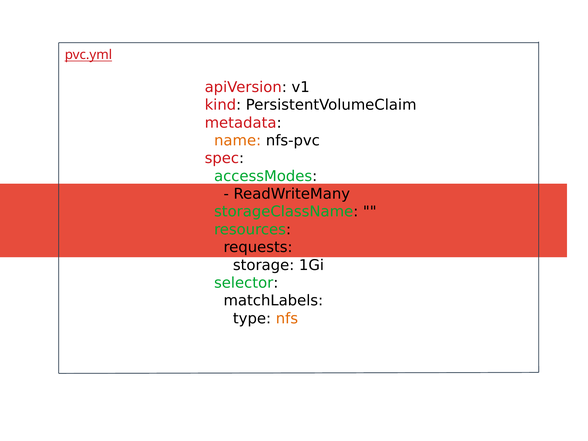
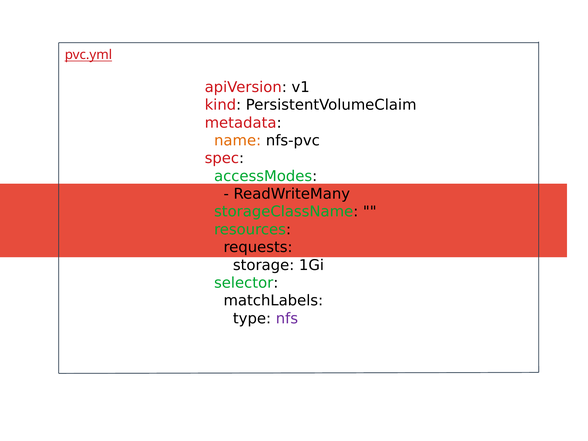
nfs colour: orange -> purple
